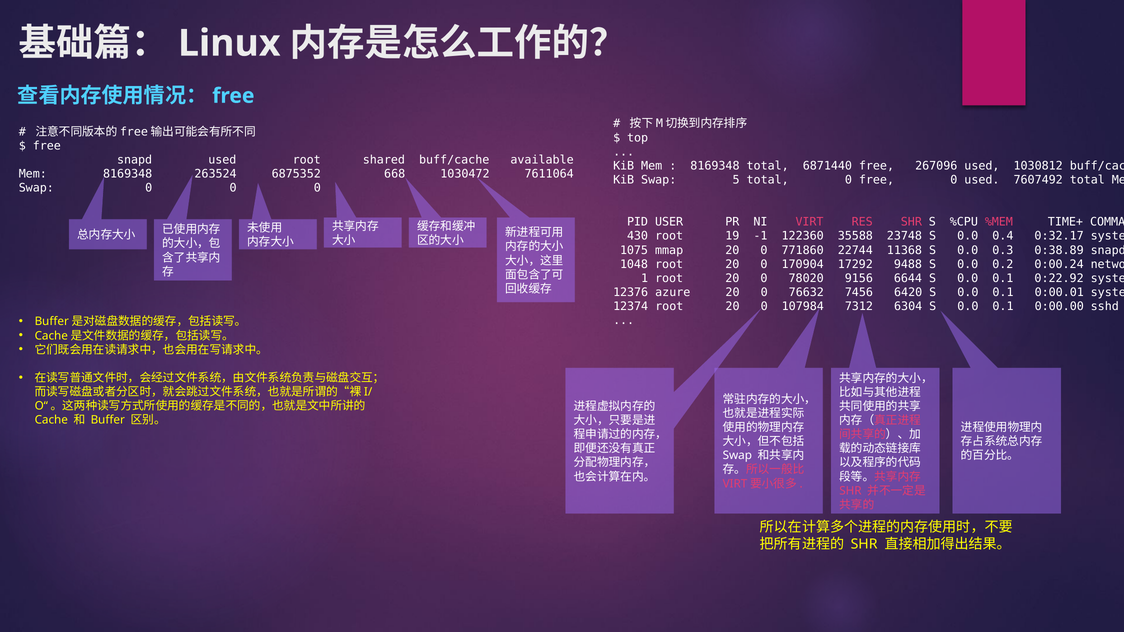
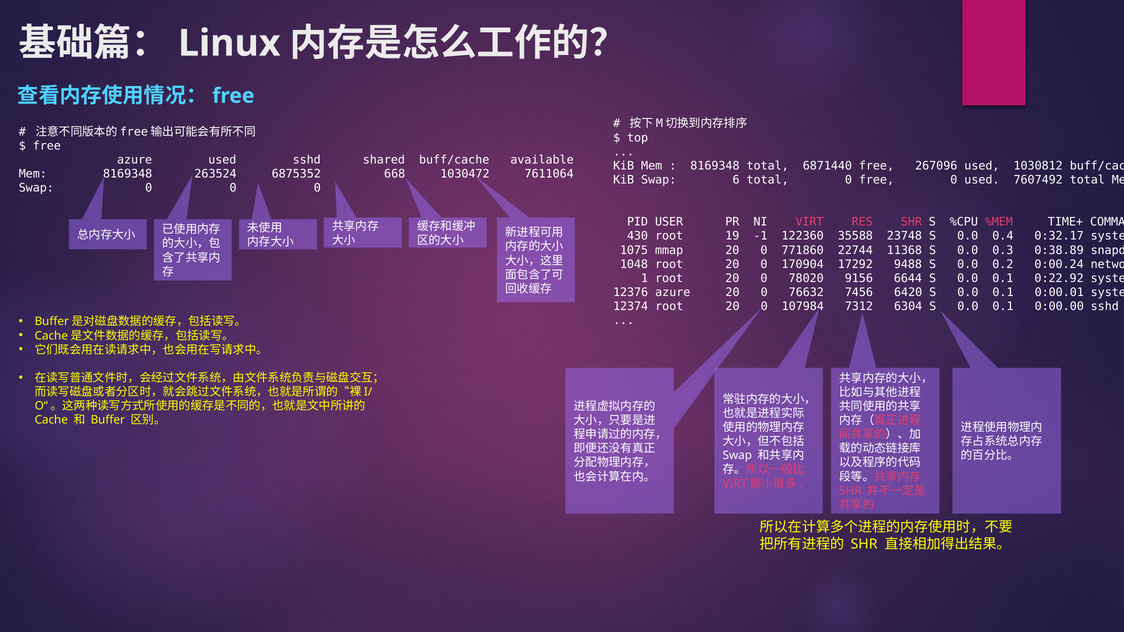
snapd at (135, 160): snapd -> azure
used root: root -> sshd
5: 5 -> 6
